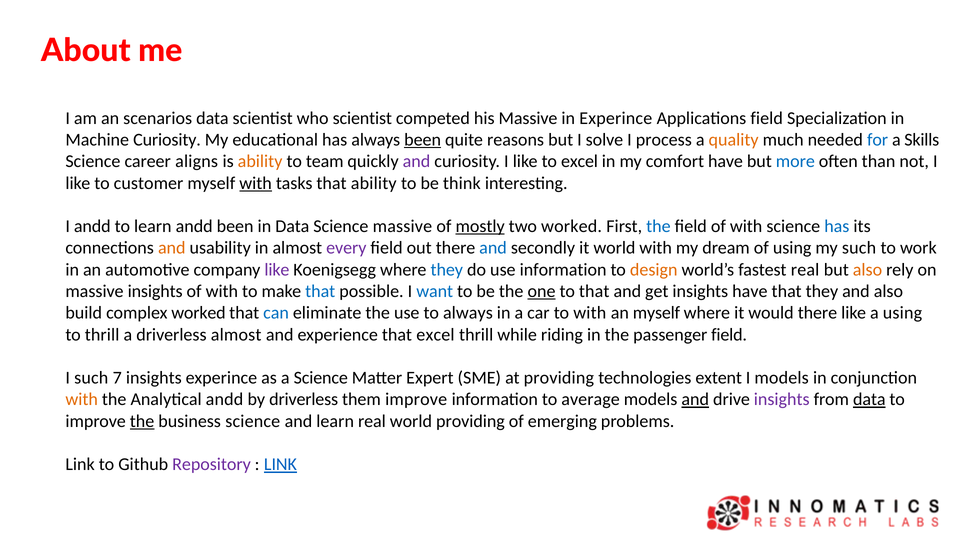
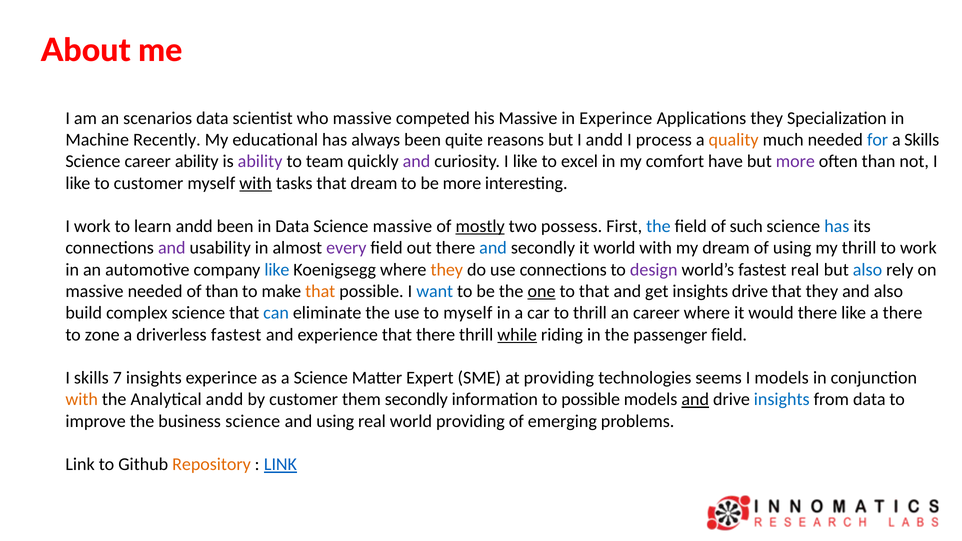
who scientist: scientist -> massive
Applications field: field -> they
Machine Curiosity: Curiosity -> Recently
been at (423, 140) underline: present -> none
I solve: solve -> andd
career aligns: aligns -> ability
ability at (260, 161) colour: orange -> purple
more at (795, 161) colour: blue -> purple
that ability: ability -> dream
be think: think -> more
I andd: andd -> work
two worked: worked -> possess
field of with: with -> such
and at (172, 248) colour: orange -> purple
my such: such -> thrill
like at (277, 270) colour: purple -> blue
they at (447, 270) colour: blue -> orange
use information: information -> connections
design colour: orange -> purple
also at (868, 270) colour: orange -> blue
massive insights: insights -> needed
with at (222, 291): with -> than
that at (320, 291) colour: blue -> orange
insights have: have -> drive
complex worked: worked -> science
to always: always -> myself
to with: with -> thrill
an myself: myself -> career
a using: using -> there
to thrill: thrill -> zone
driverless almost: almost -> fastest
that excel: excel -> there
while underline: none -> present
I such: such -> skills
extent: extent -> seems
by driverless: driverless -> customer
them improve: improve -> secondly
to average: average -> possible
insights at (782, 400) colour: purple -> blue
data at (869, 400) underline: present -> none
the at (142, 421) underline: present -> none
and learn: learn -> using
Repository colour: purple -> orange
